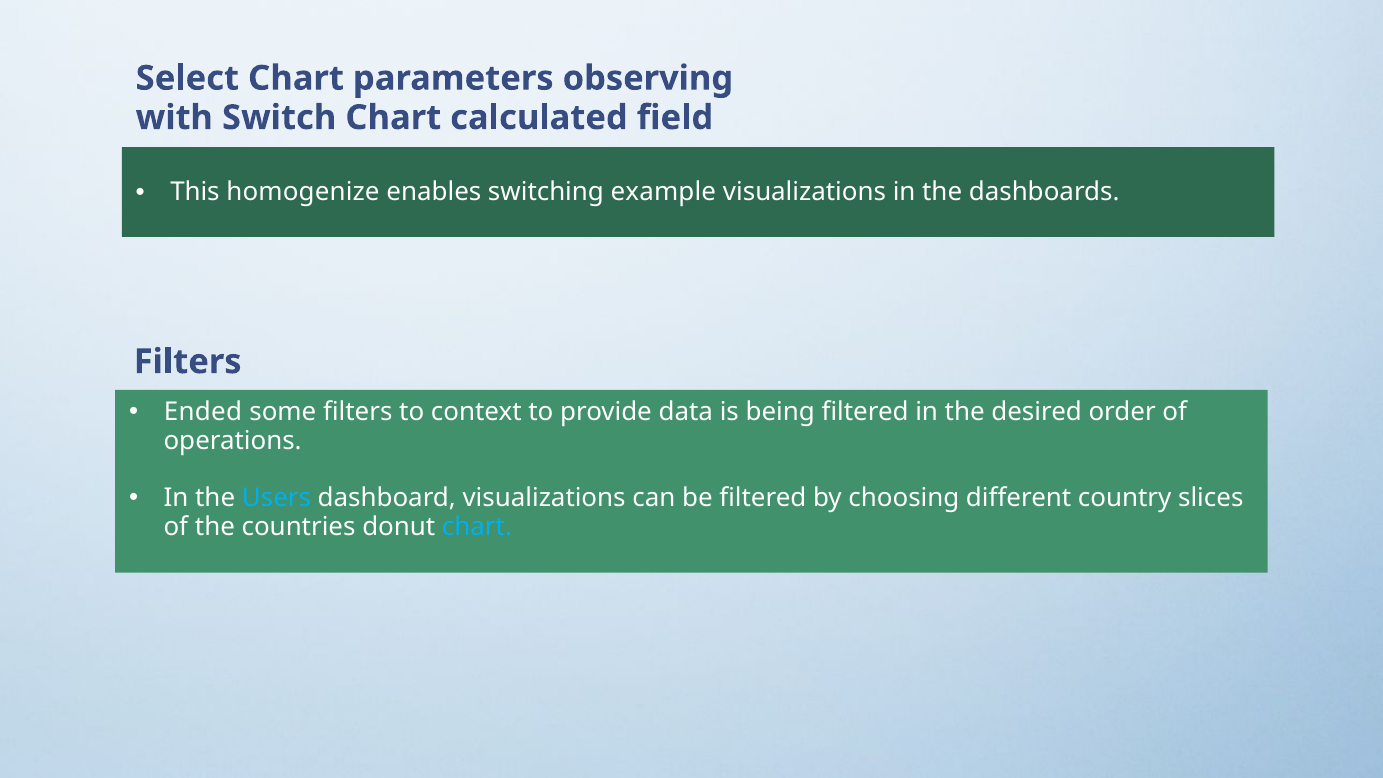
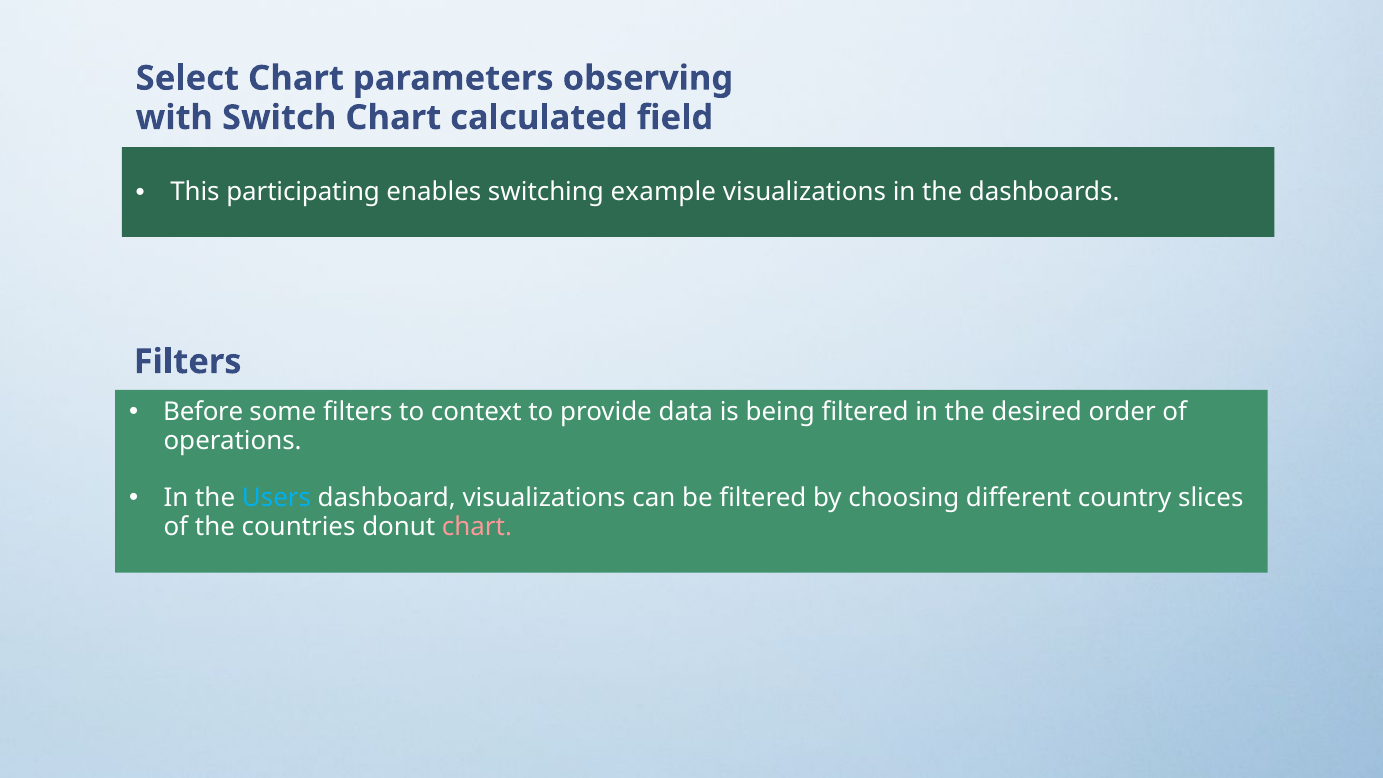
homogenize: homogenize -> participating
Ended: Ended -> Before
chart at (477, 527) colour: light blue -> pink
